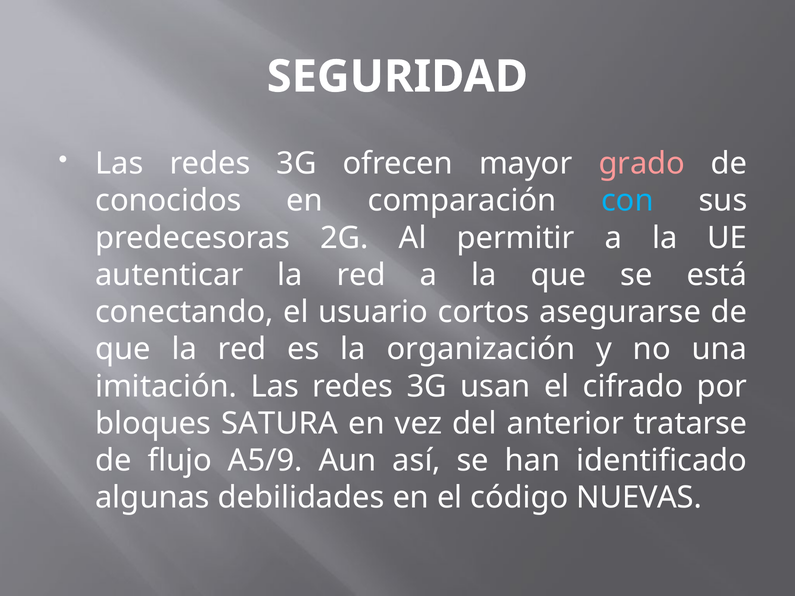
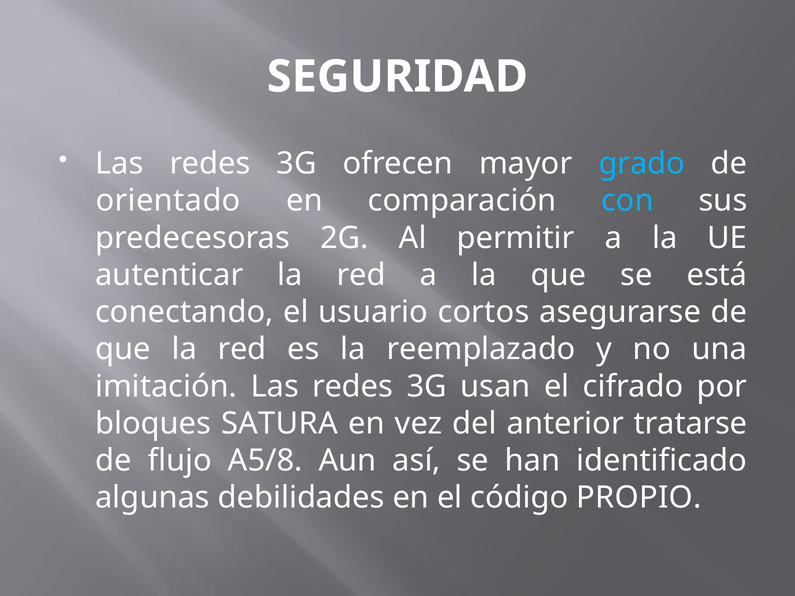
grado colour: pink -> light blue
conocidos: conocidos -> orientado
organización: organización -> reemplazado
A5/9: A5/9 -> A5/8
NUEVAS: NUEVAS -> PROPIO
